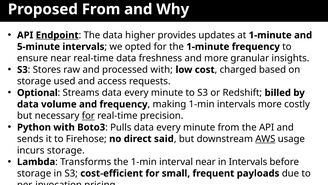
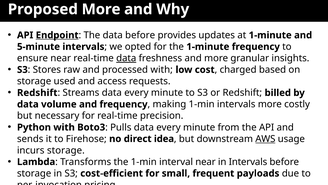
Proposed From: From -> More
data higher: higher -> before
data at (126, 58) underline: none -> present
Optional at (37, 93): Optional -> Redshift
for at (88, 116) underline: present -> none
said: said -> idea
